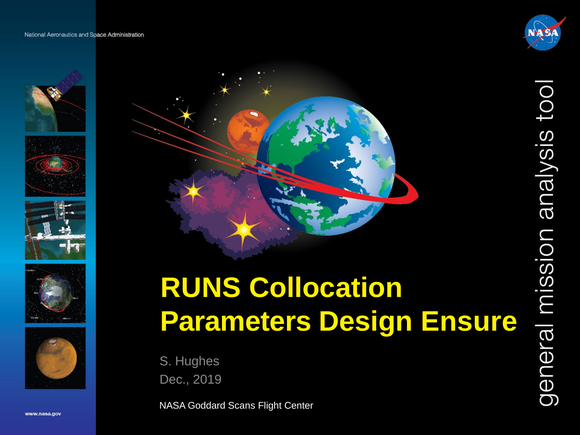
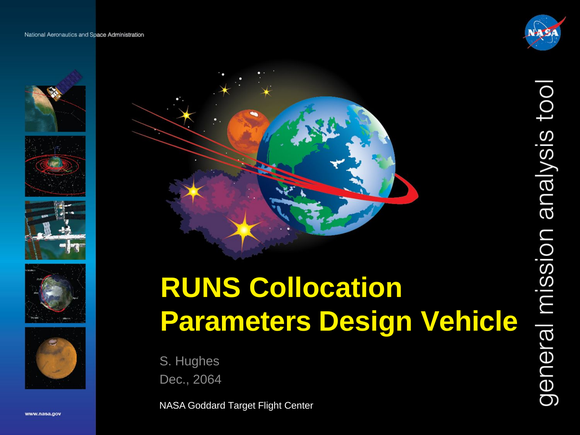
Ensure: Ensure -> Vehicle
2019: 2019 -> 2064
Scans: Scans -> Target
